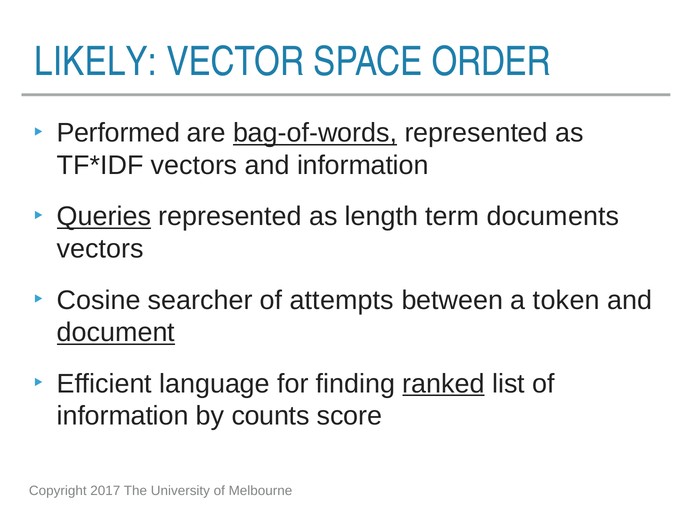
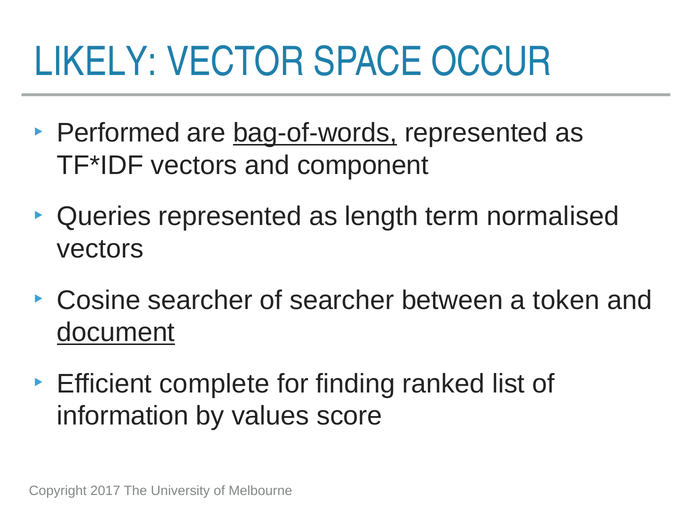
ORDER: ORDER -> OCCUR
and information: information -> component
Queries underline: present -> none
documents: documents -> normalised
of attempts: attempts -> searcher
language: language -> complete
ranked underline: present -> none
counts: counts -> values
